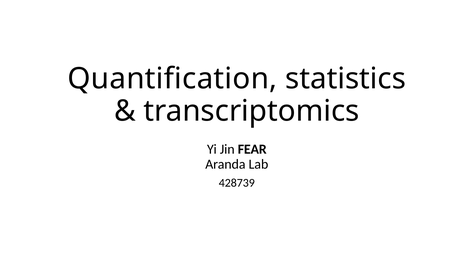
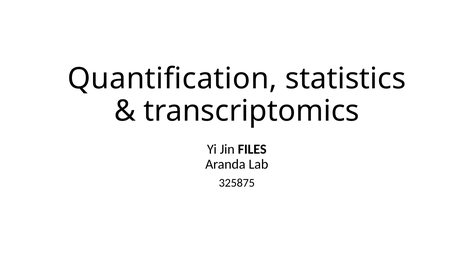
FEAR: FEAR -> FILES
428739: 428739 -> 325875
